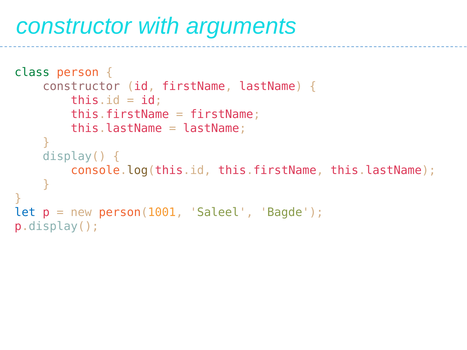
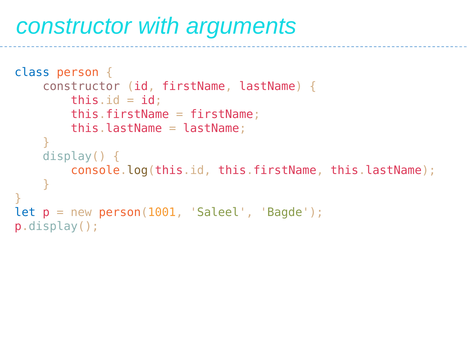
class colour: green -> blue
